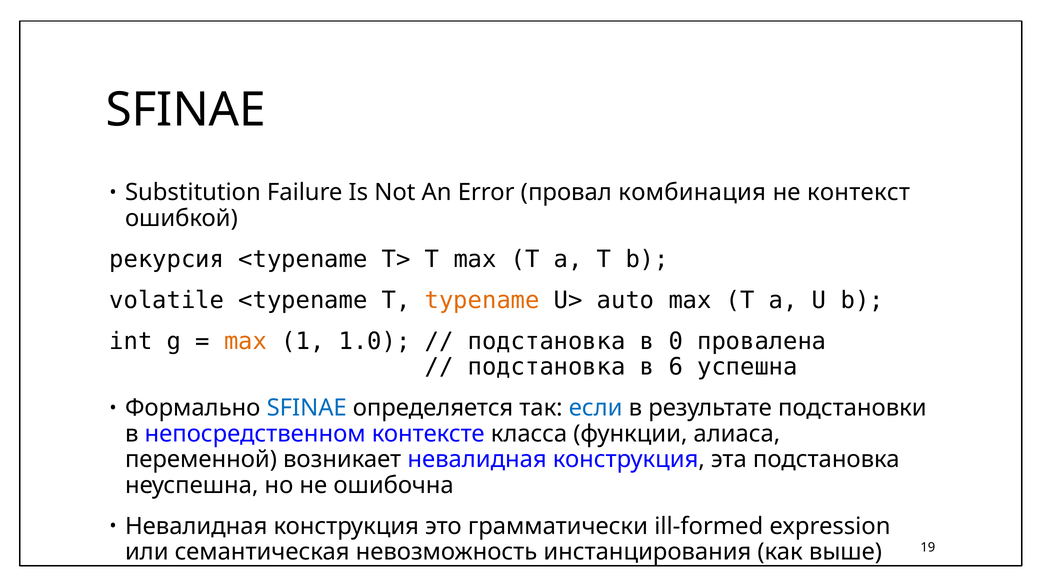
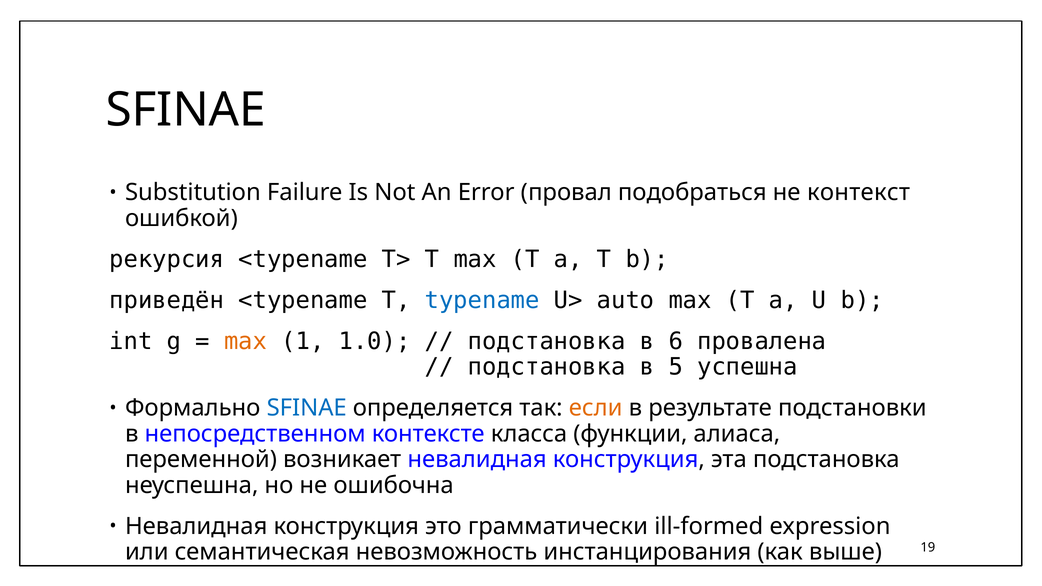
комбинация: комбинация -> подобраться
volatile: volatile -> приведён
typename colour: orange -> blue
0: 0 -> 6
6: 6 -> 5
если colour: blue -> orange
